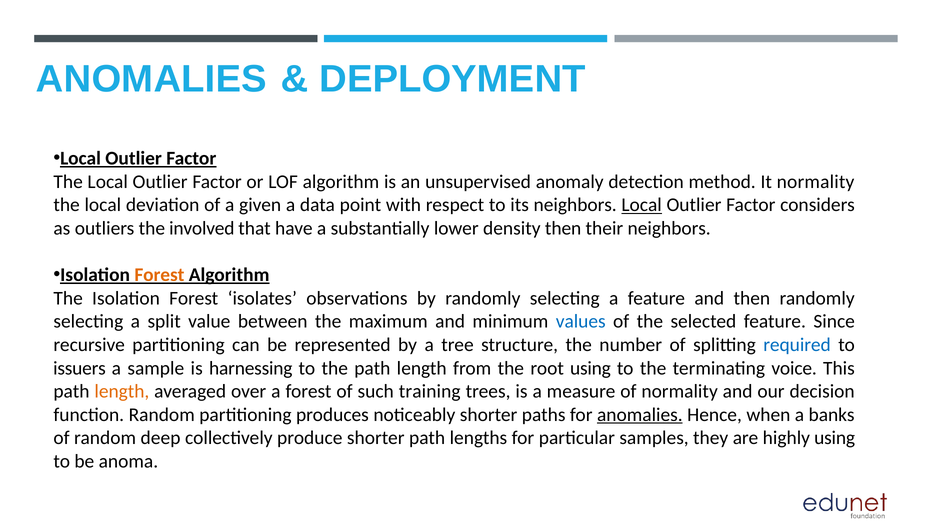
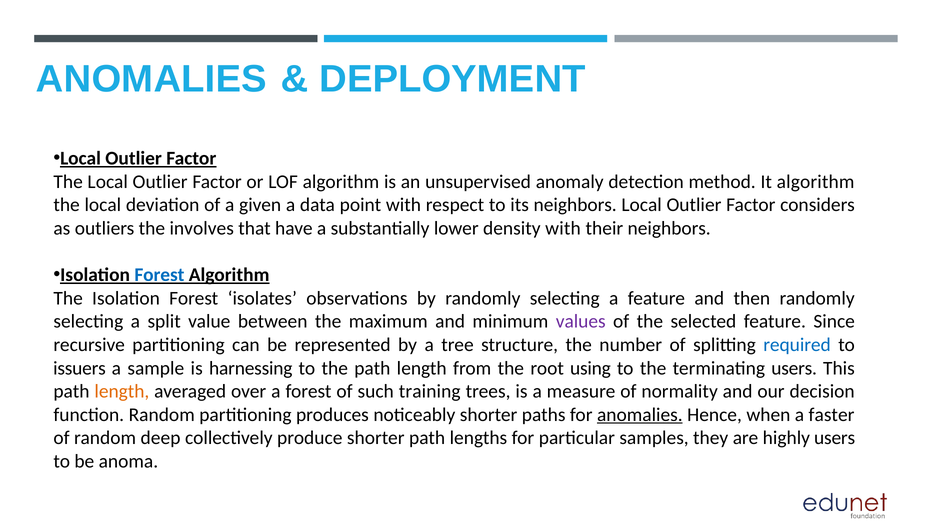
It normality: normality -> algorithm
Local at (642, 205) underline: present -> none
involved: involved -> involves
density then: then -> with
Forest at (159, 275) colour: orange -> blue
values colour: blue -> purple
terminating voice: voice -> users
banks: banks -> faster
highly using: using -> users
